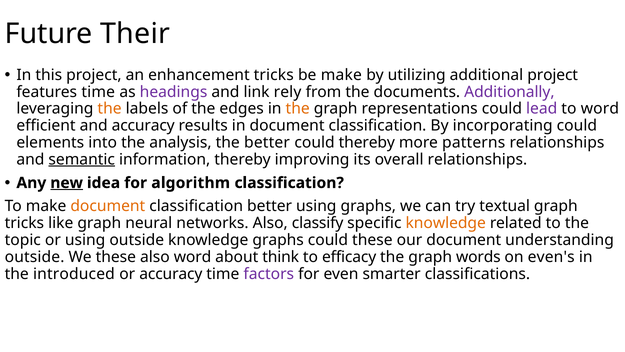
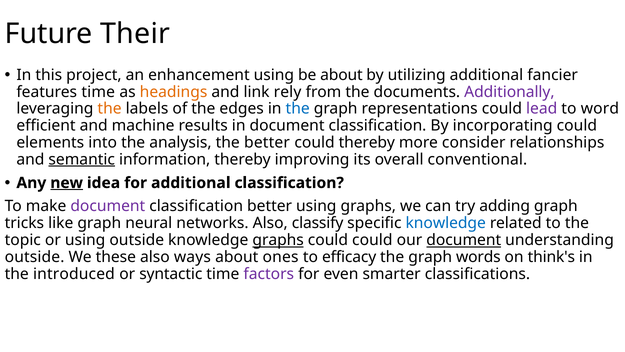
enhancement tricks: tricks -> using
be make: make -> about
additional project: project -> fancier
headings colour: purple -> orange
the at (298, 109) colour: orange -> blue
and accuracy: accuracy -> machine
patterns: patterns -> consider
overall relationships: relationships -> conventional
for algorithm: algorithm -> additional
document at (108, 206) colour: orange -> purple
textual: textual -> adding
knowledge at (446, 223) colour: orange -> blue
graphs at (278, 240) underline: none -> present
could these: these -> could
document at (464, 240) underline: none -> present
also word: word -> ways
think: think -> ones
even's: even's -> think's
or accuracy: accuracy -> syntactic
